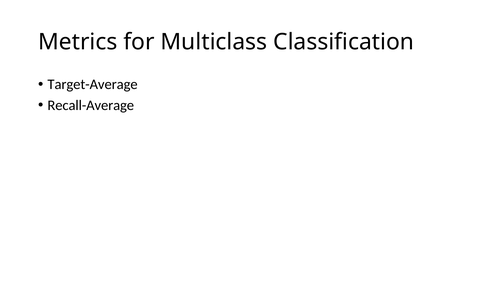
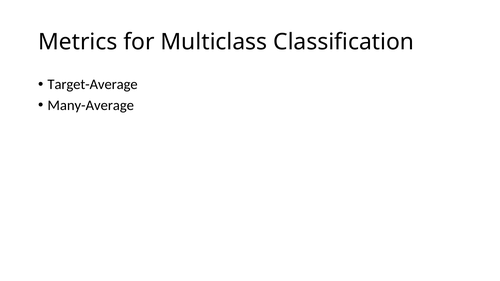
Recall-Average: Recall-Average -> Many-Average
